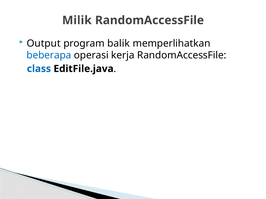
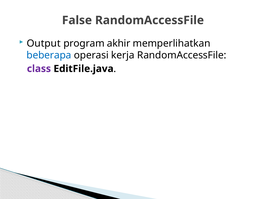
Milik: Milik -> False
balik: balik -> akhir
class colour: blue -> purple
